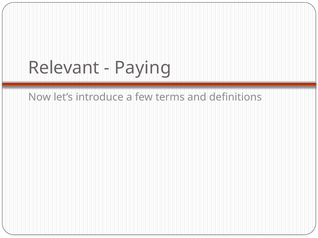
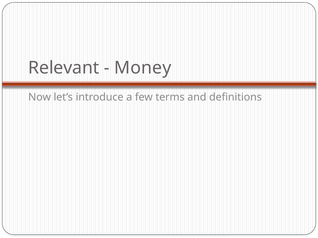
Paying: Paying -> Money
